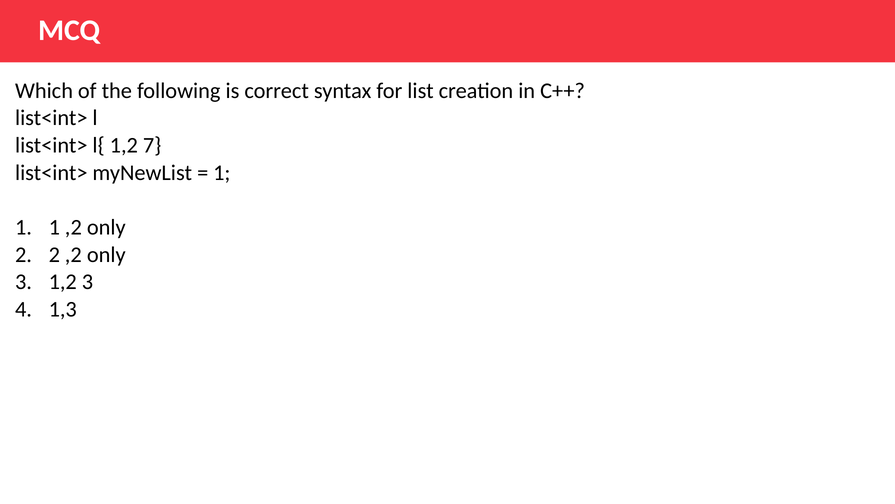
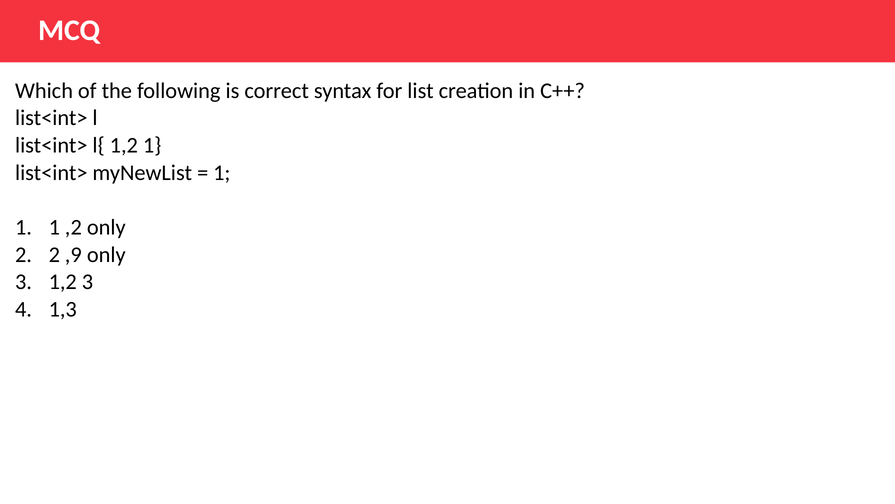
1,2 7: 7 -> 1
2 ,2: ,2 -> ,9
